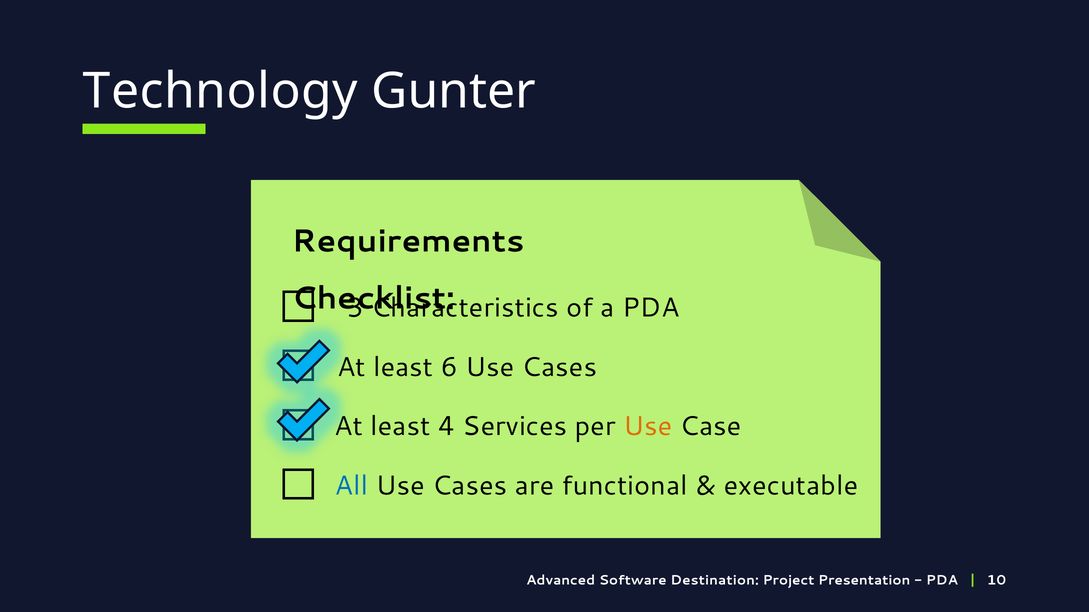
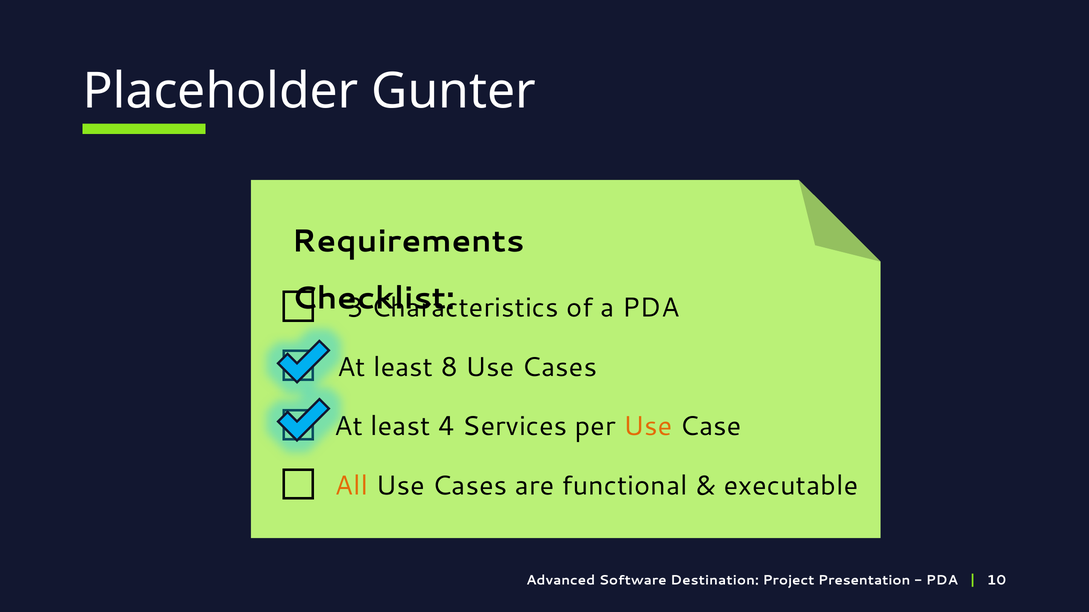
Technology: Technology -> Placeholder
6: 6 -> 8
All colour: blue -> orange
